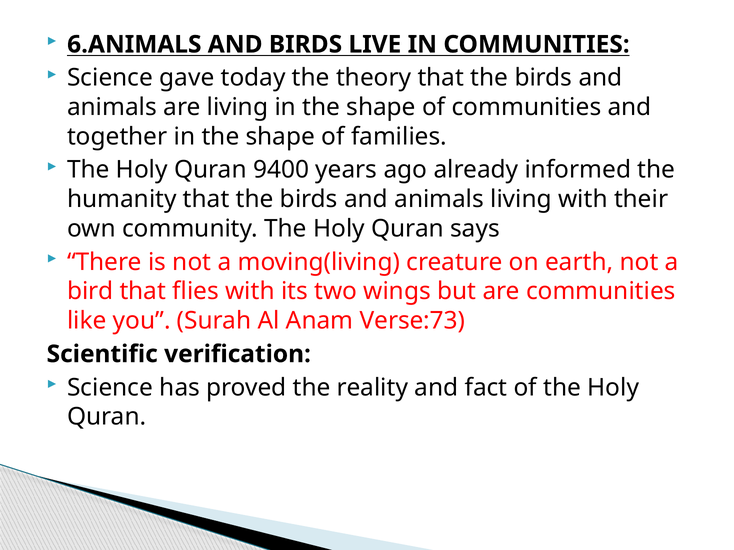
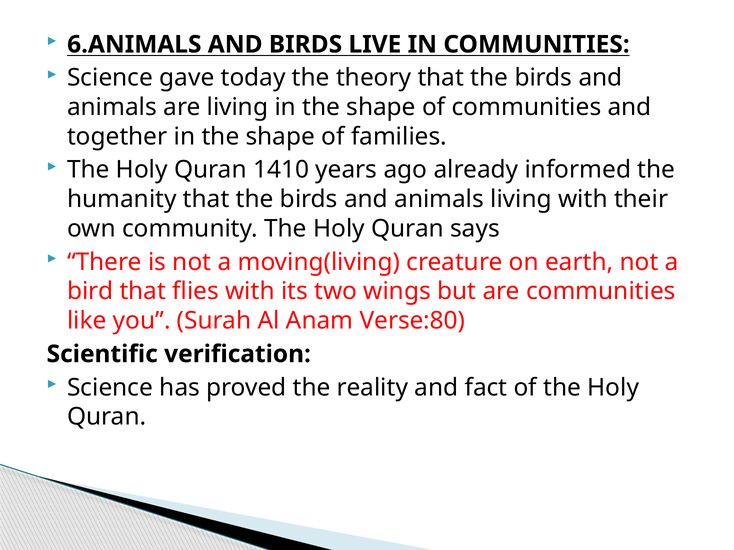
9400: 9400 -> 1410
Verse:73: Verse:73 -> Verse:80
